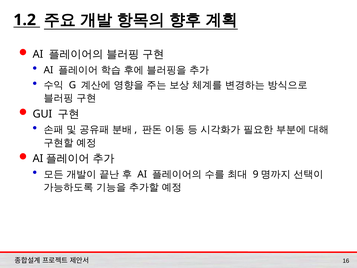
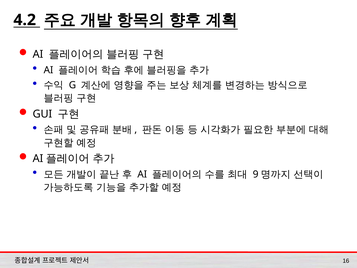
1.2: 1.2 -> 4.2
